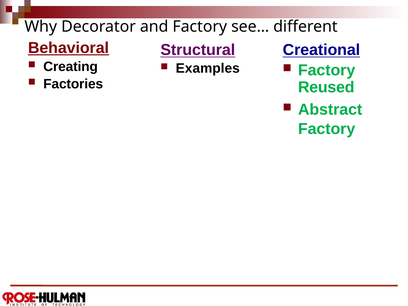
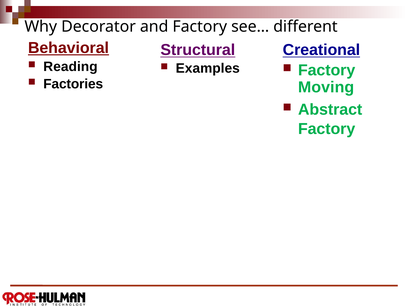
Creating: Creating -> Reading
Reused: Reused -> Moving
